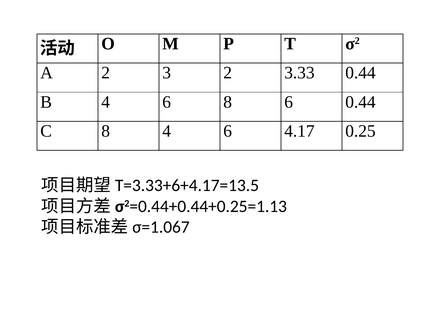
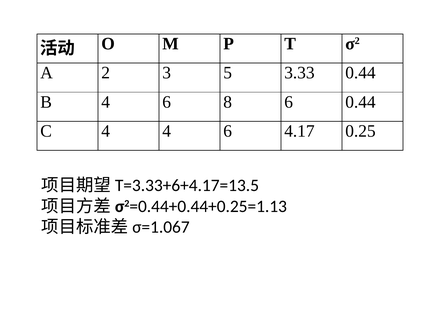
3 2: 2 -> 5
C 8: 8 -> 4
